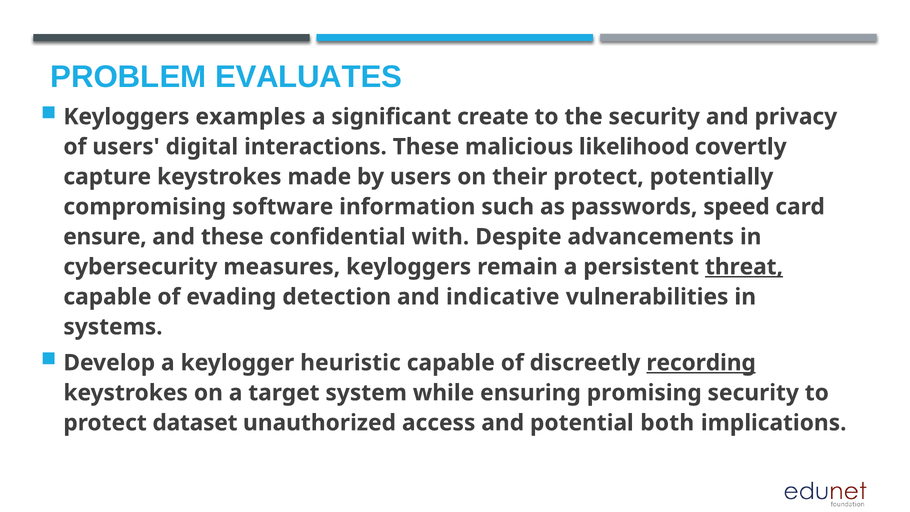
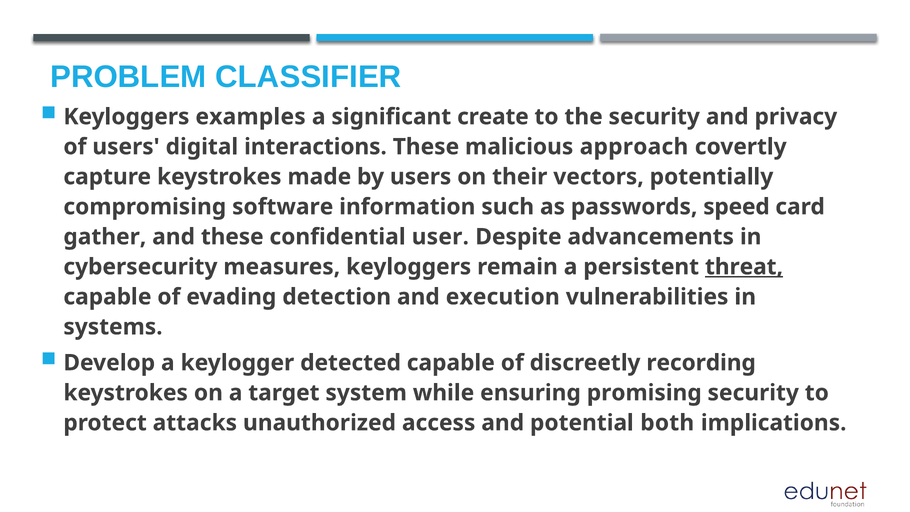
EVALUATES: EVALUATES -> CLASSIFIER
likelihood: likelihood -> approach
their protect: protect -> vectors
ensure: ensure -> gather
with: with -> user
indicative: indicative -> execution
heuristic: heuristic -> detected
recording underline: present -> none
dataset: dataset -> attacks
